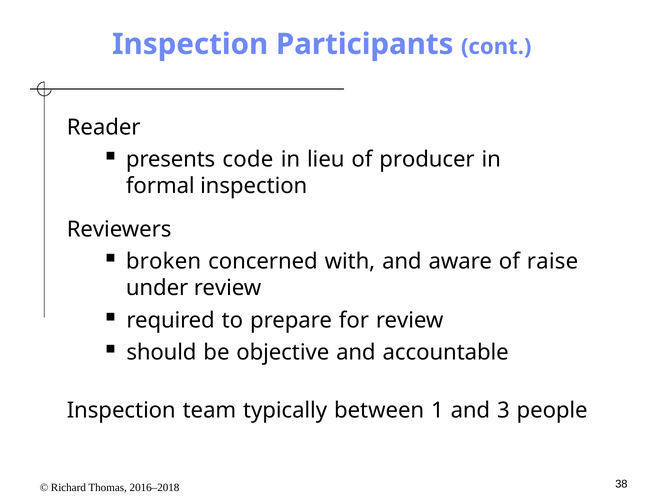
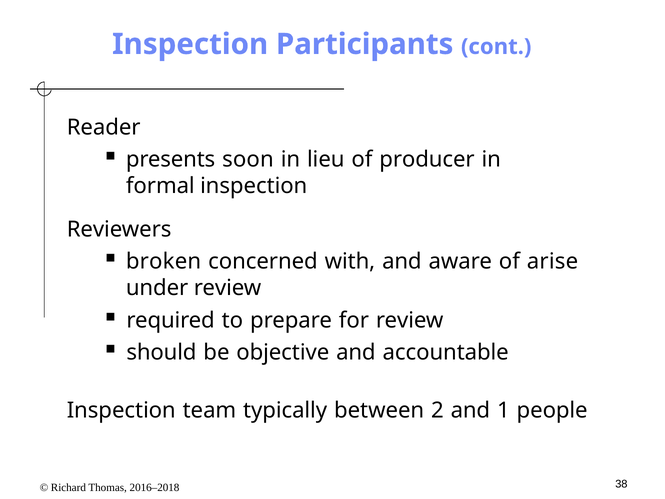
code: code -> soon
raise: raise -> arise
1: 1 -> 2
3: 3 -> 1
